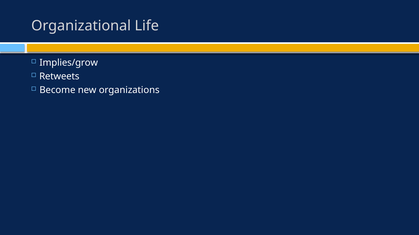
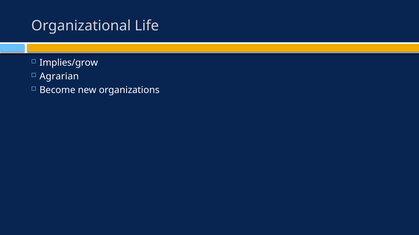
Retweets: Retweets -> Agrarian
